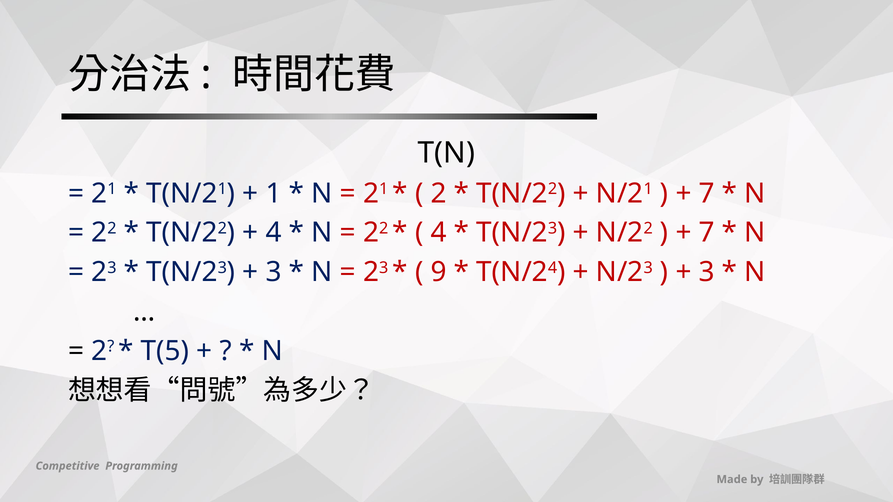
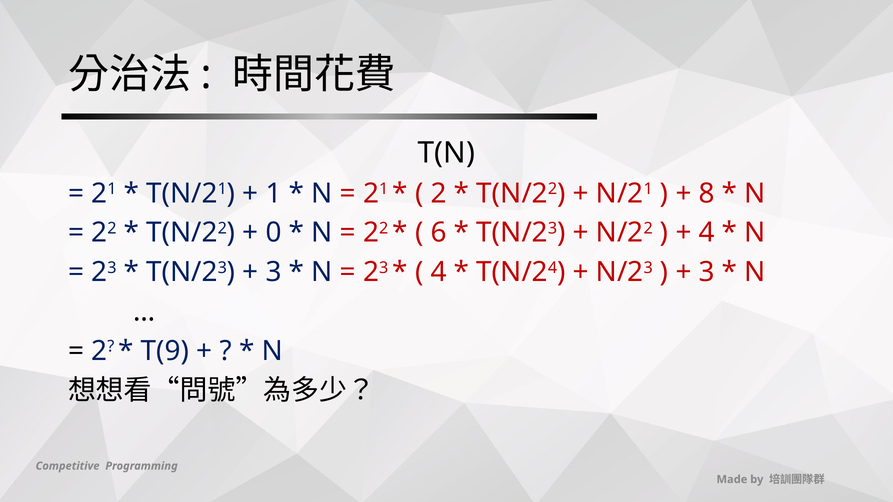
7 at (707, 193): 7 -> 8
4 at (274, 233): 4 -> 0
4 at (439, 233): 4 -> 6
7 at (707, 233): 7 -> 4
9 at (439, 272): 9 -> 4
T(5: T(5 -> T(9
